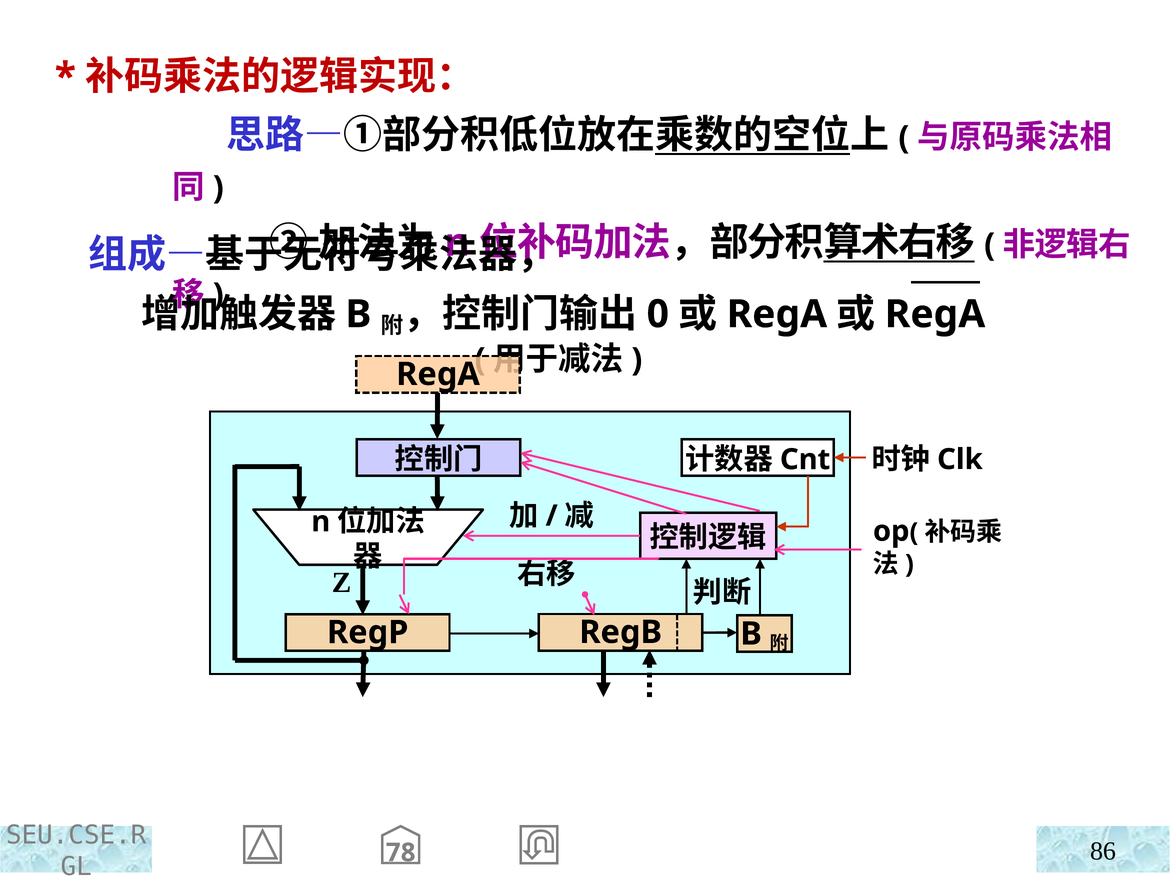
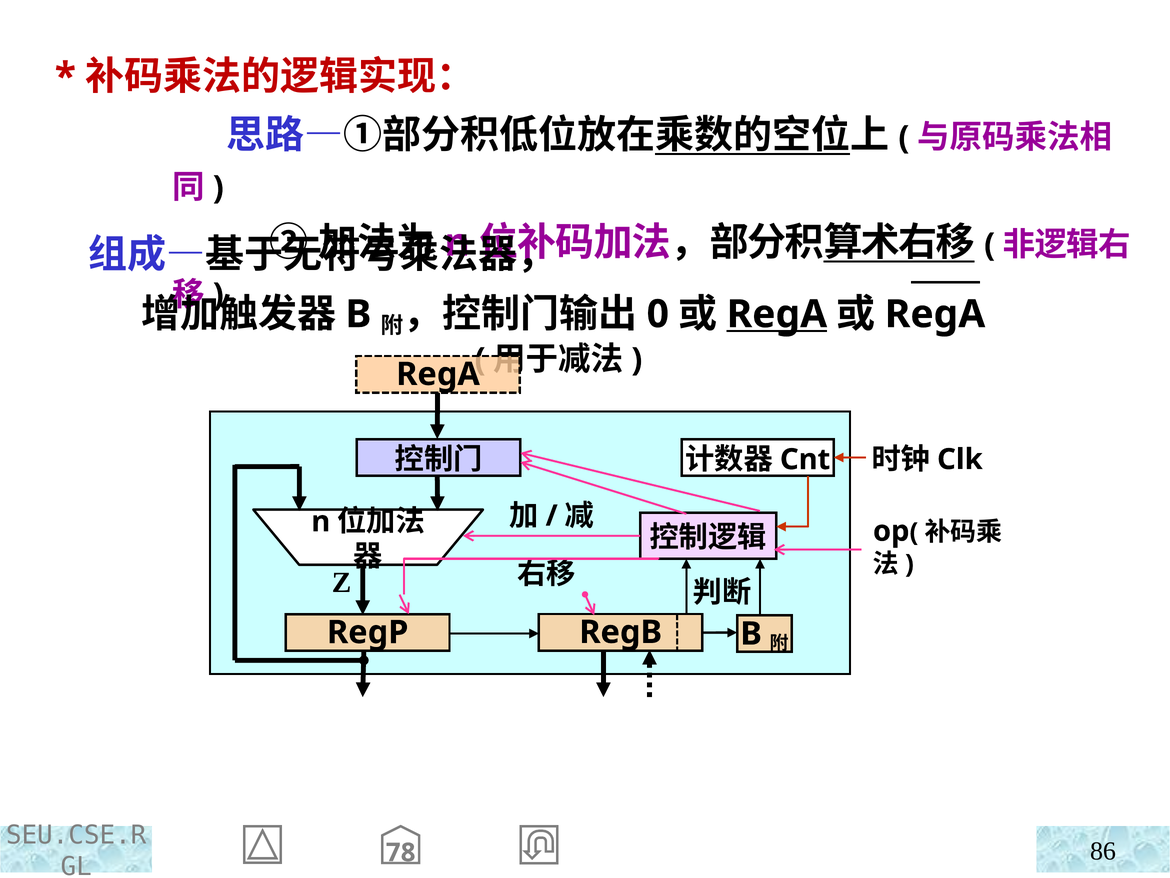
RegA at (777, 314) underline: none -> present
